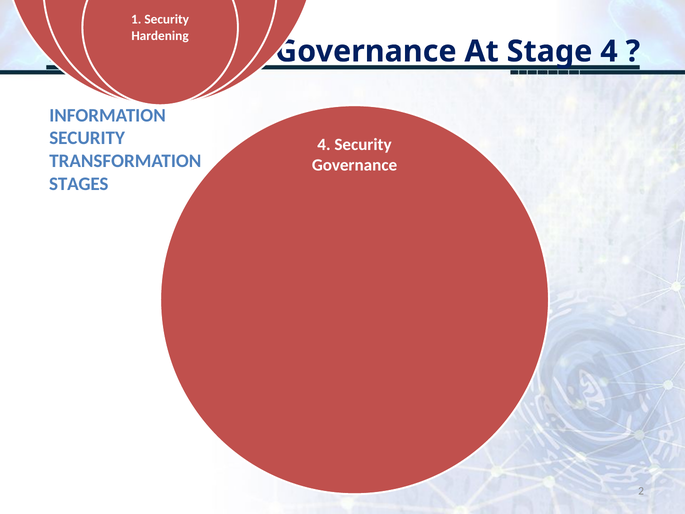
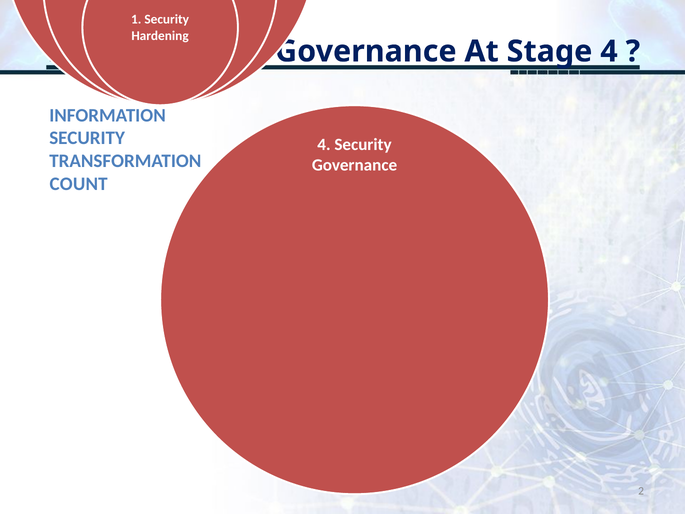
STAGES: STAGES -> COUNT
